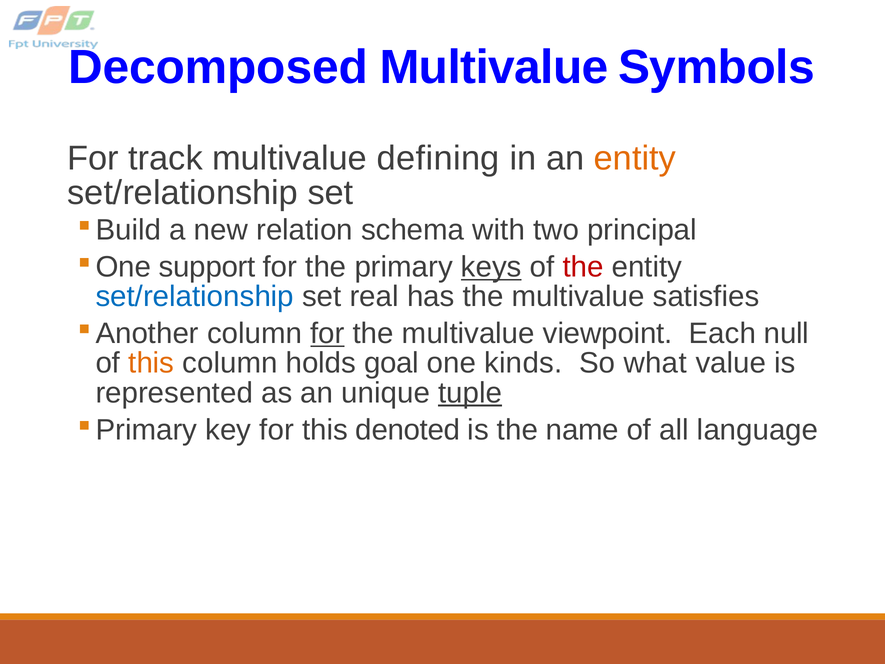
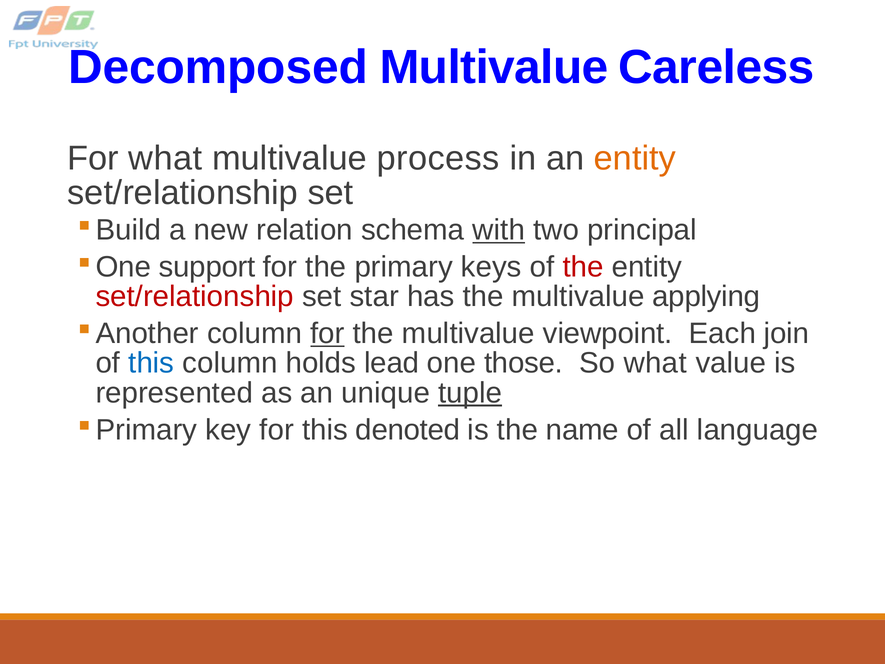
Symbols: Symbols -> Careless
For track: track -> what
defining: defining -> process
with underline: none -> present
keys underline: present -> none
set/relationship at (195, 296) colour: blue -> red
real: real -> star
satisfies: satisfies -> applying
null: null -> join
this at (151, 363) colour: orange -> blue
goal: goal -> lead
kinds: kinds -> those
